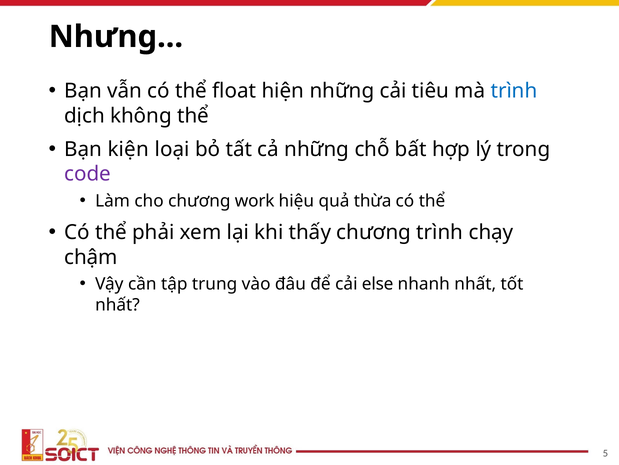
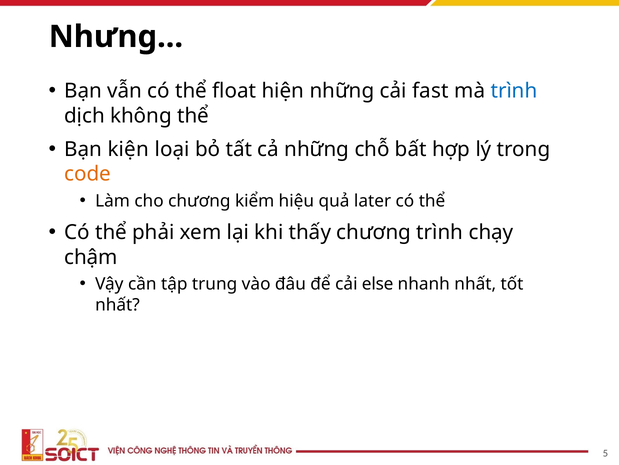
tiêu: tiêu -> fast
code colour: purple -> orange
work: work -> kiểm
thừa: thừa -> later
